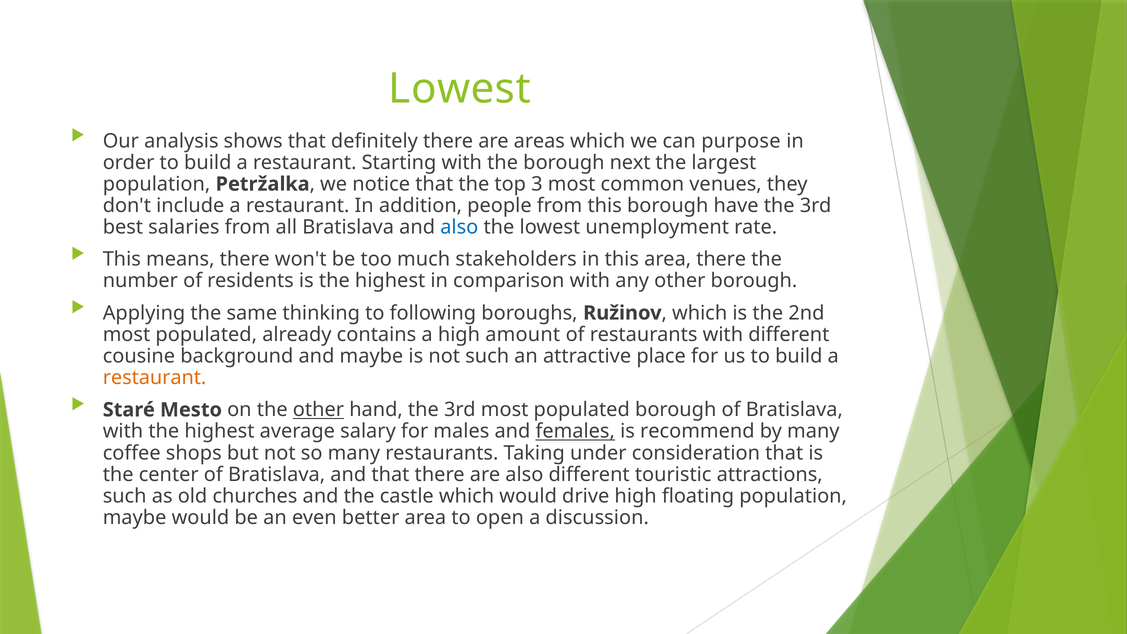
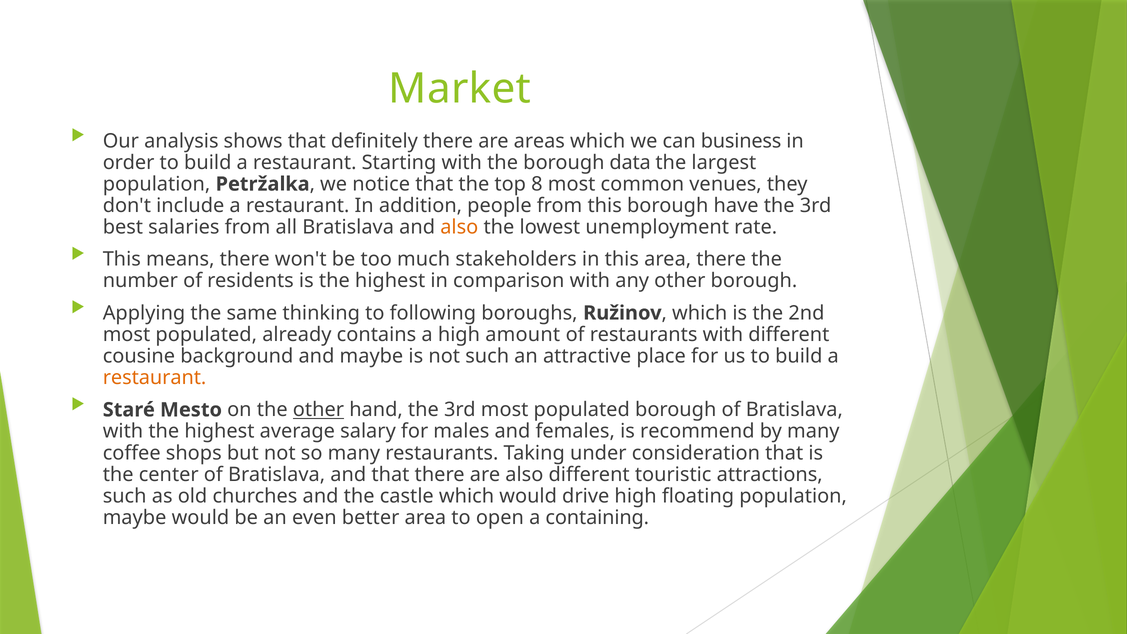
Lowest at (460, 89): Lowest -> Market
purpose: purpose -> business
next: next -> data
3: 3 -> 8
also at (459, 227) colour: blue -> orange
females underline: present -> none
discussion: discussion -> containing
